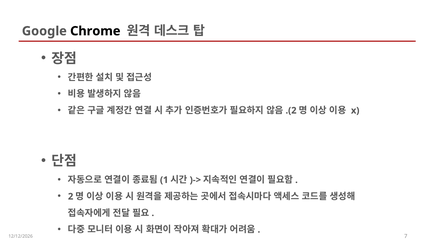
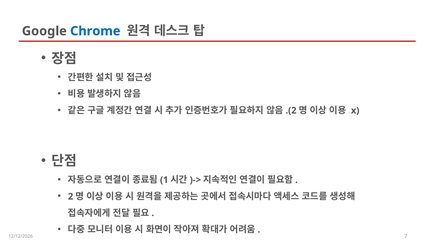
Chrome colour: black -> blue
